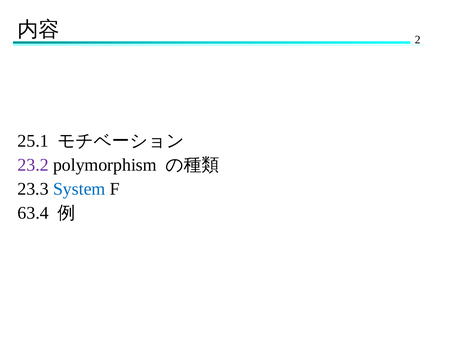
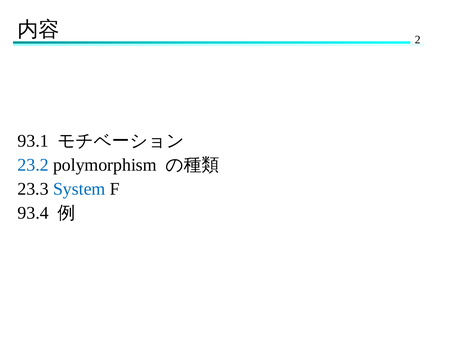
25.1: 25.1 -> 93.1
23.2 colour: purple -> blue
63.4: 63.4 -> 93.4
